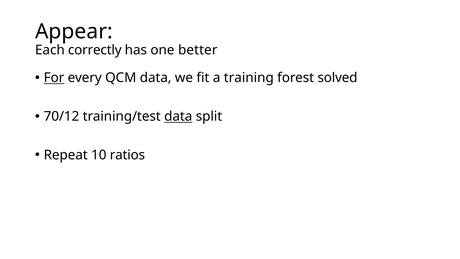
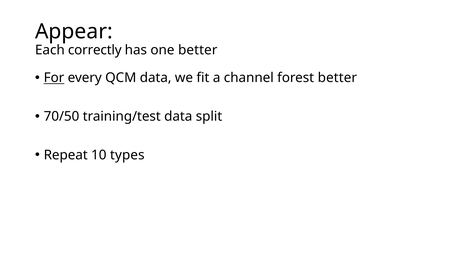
training: training -> channel
forest solved: solved -> better
70/12: 70/12 -> 70/50
data at (178, 116) underline: present -> none
ratios: ratios -> types
